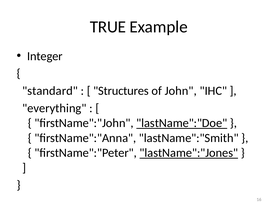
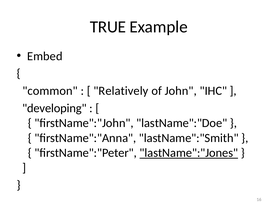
Integer: Integer -> Embed
standard: standard -> common
Structures: Structures -> Relatively
everything: everything -> developing
lastName":"Doe underline: present -> none
